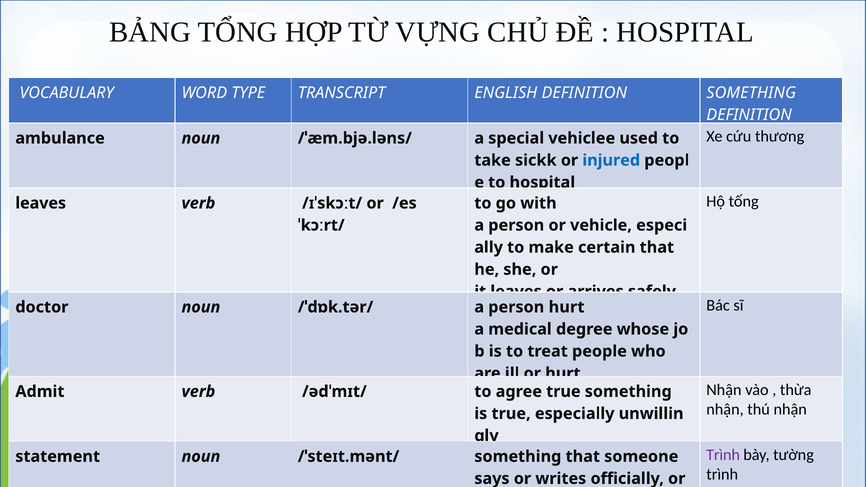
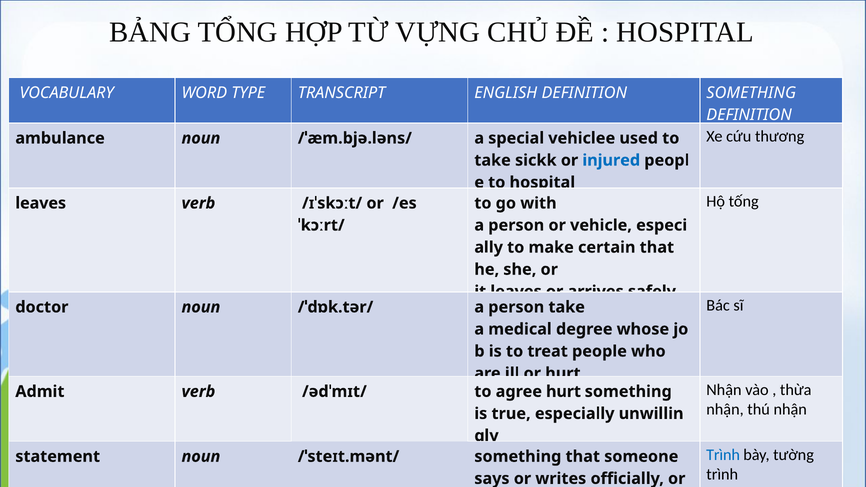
person hurt: hurt -> take
agree true: true -> hurt
Trình at (723, 455) colour: purple -> blue
